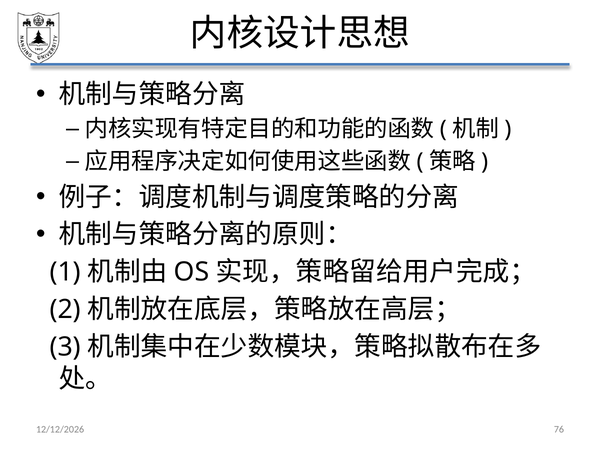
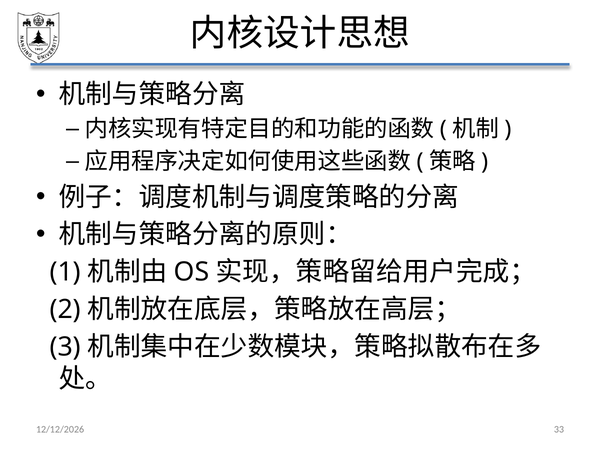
76: 76 -> 33
